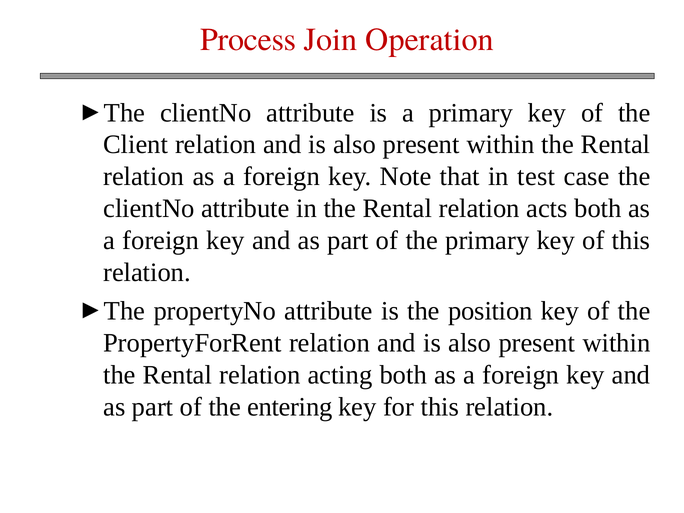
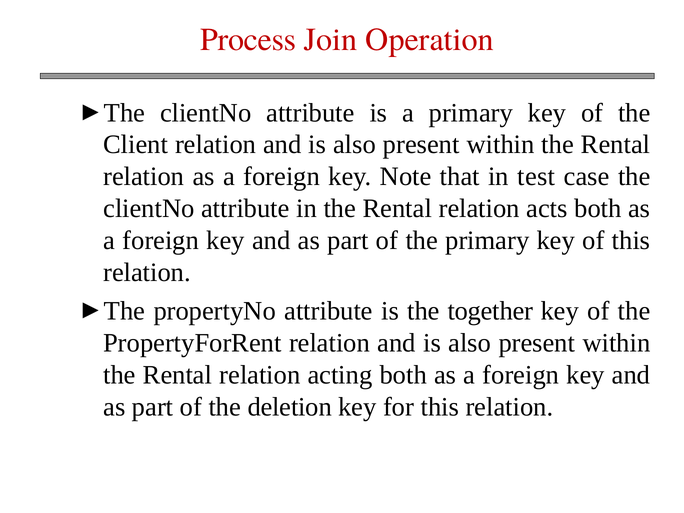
position: position -> together
entering: entering -> deletion
